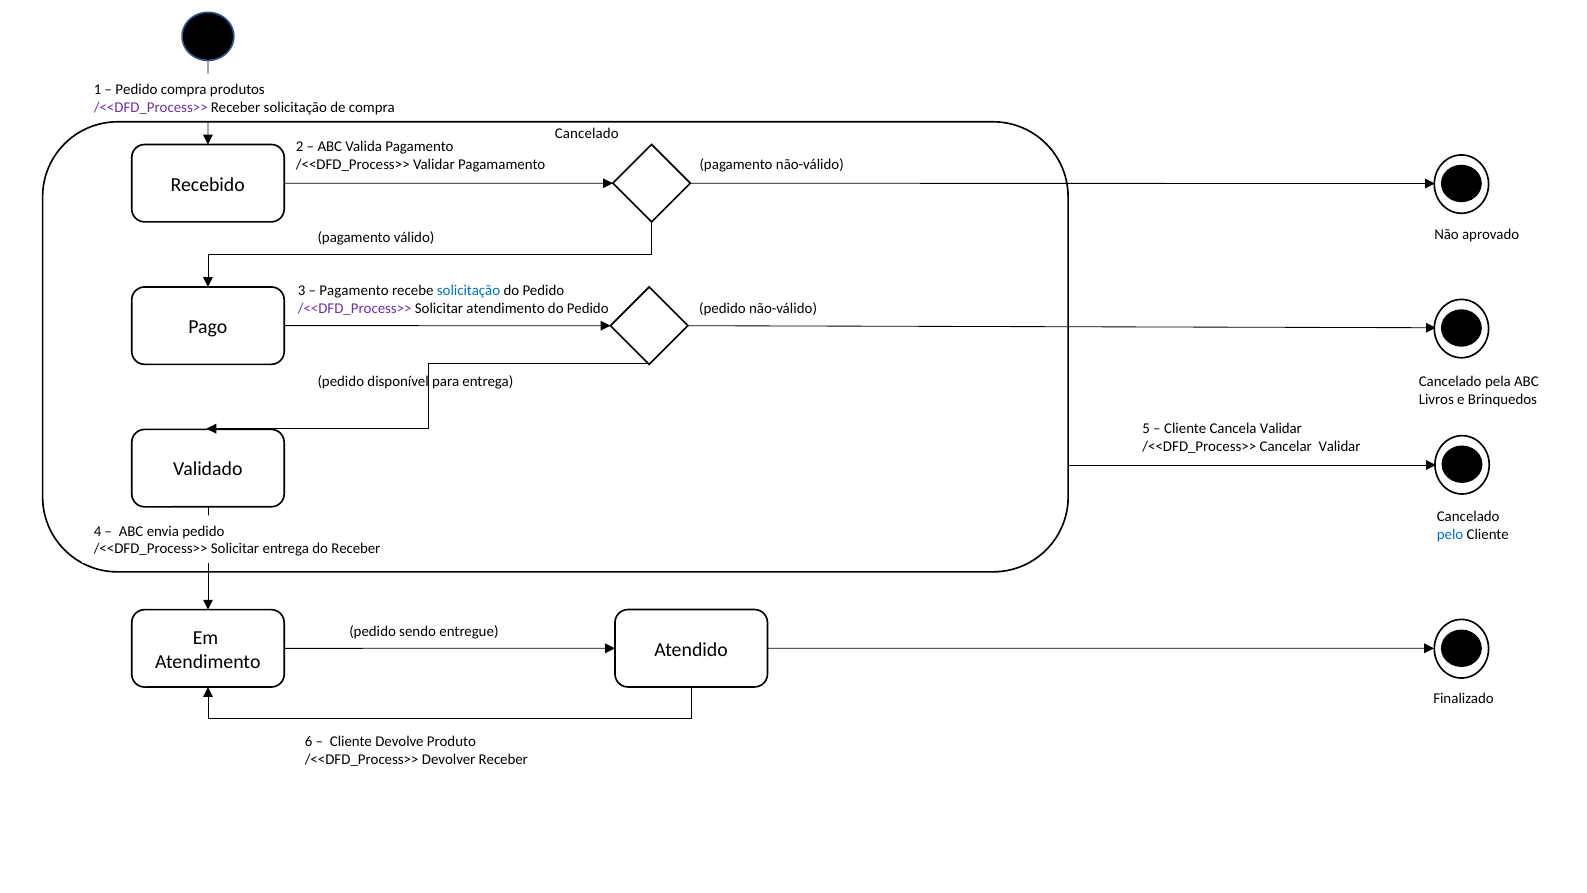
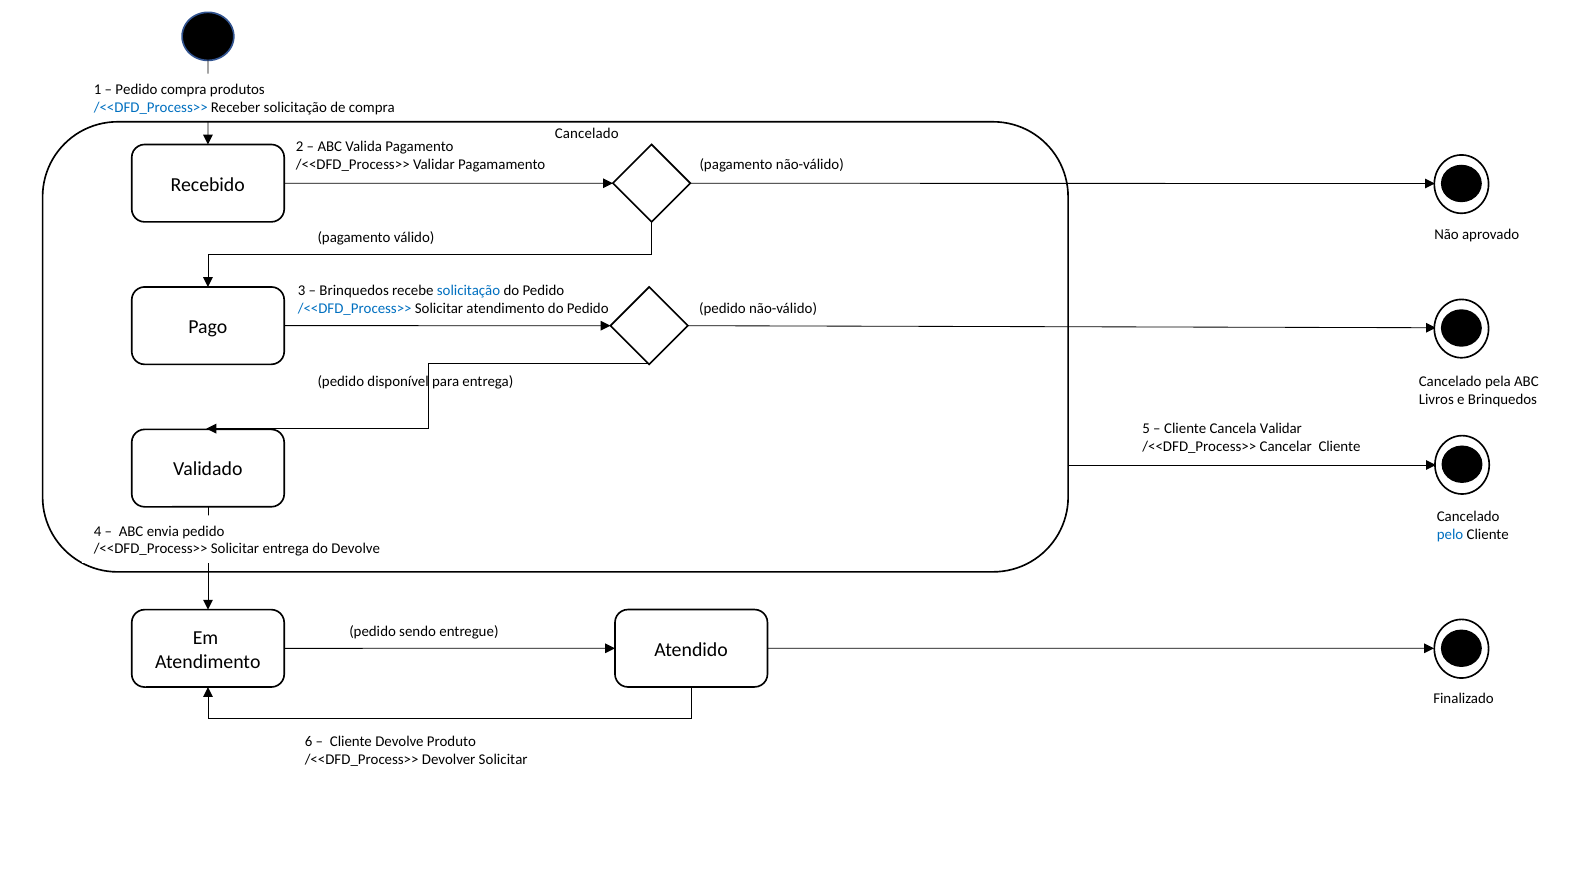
/<<DFD_Process>> at (151, 107) colour: purple -> blue
Pagamento at (354, 290): Pagamento -> Brinquedos
/<<DFD_Process>> at (355, 308) colour: purple -> blue
Cancelar Validar: Validar -> Cliente
do Receber: Receber -> Devolve
Devolver Receber: Receber -> Solicitar
